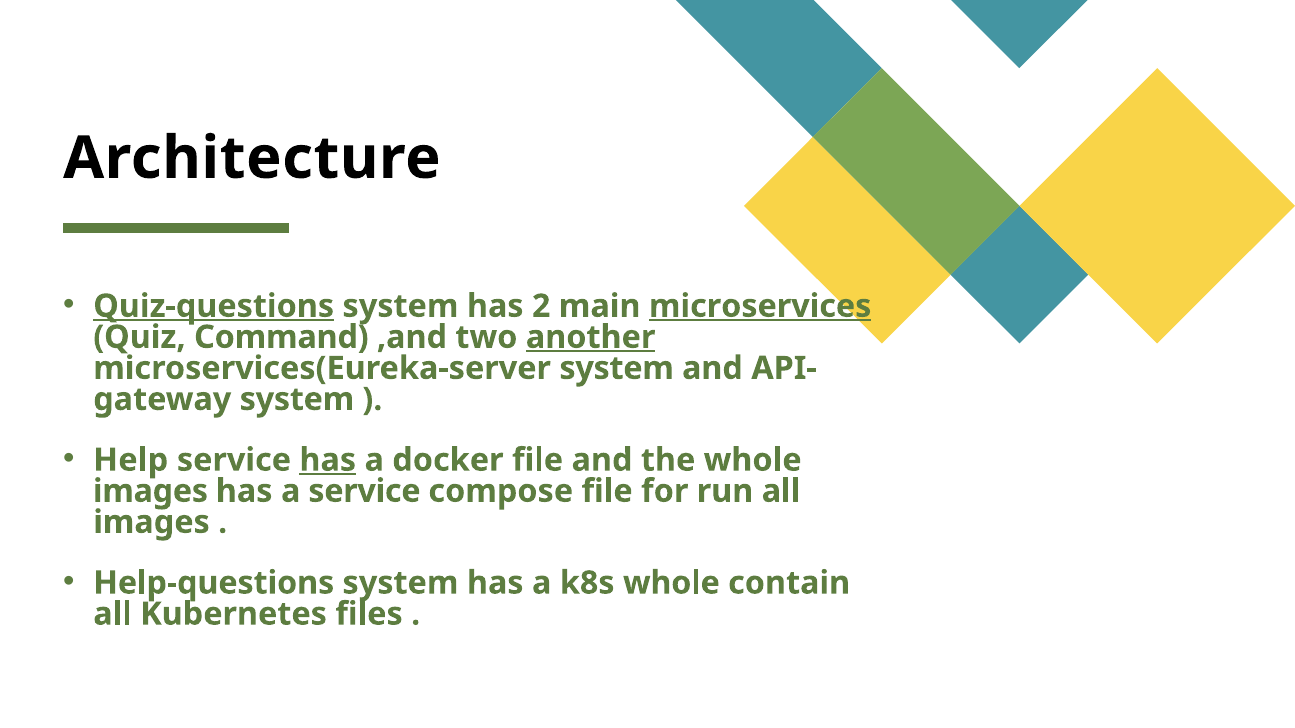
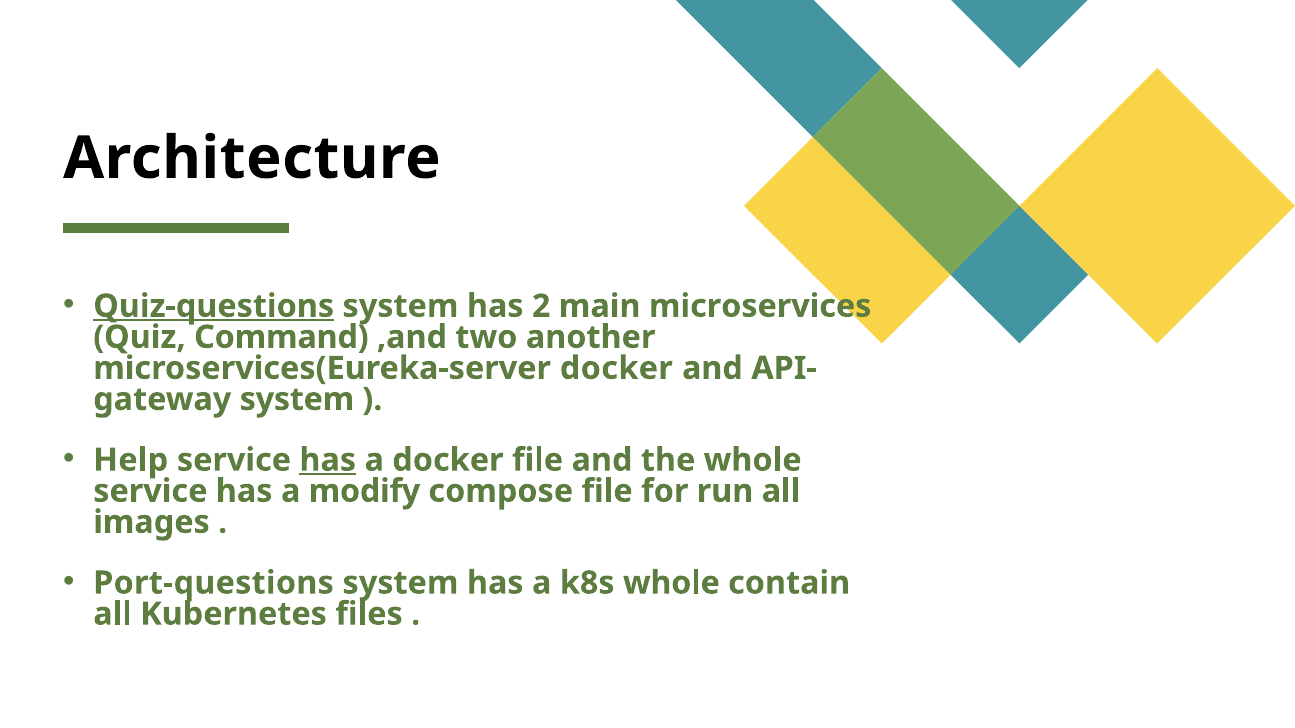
microservices underline: present -> none
another underline: present -> none
microservices(Eureka-server system: system -> docker
images at (151, 491): images -> service
a service: service -> modify
Help-questions: Help-questions -> Port-questions
